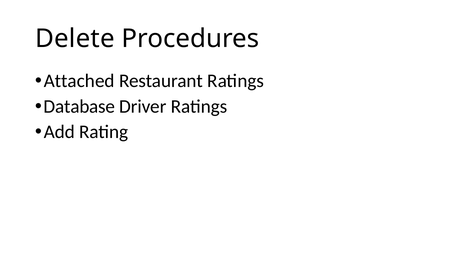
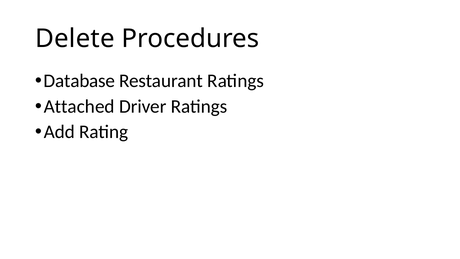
Attached: Attached -> Database
Database: Database -> Attached
